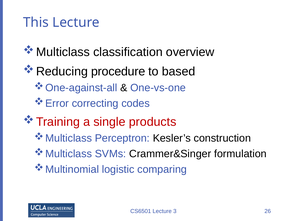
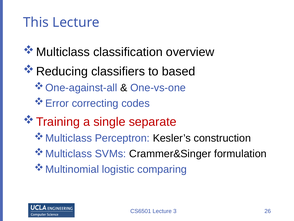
procedure: procedure -> classifiers
products: products -> separate
